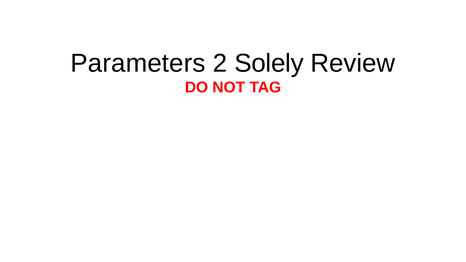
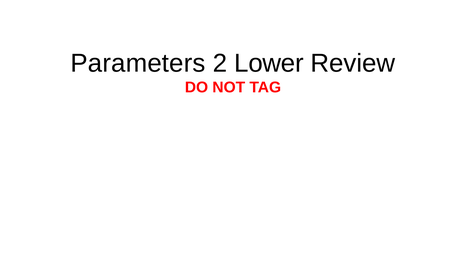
Solely: Solely -> Lower
